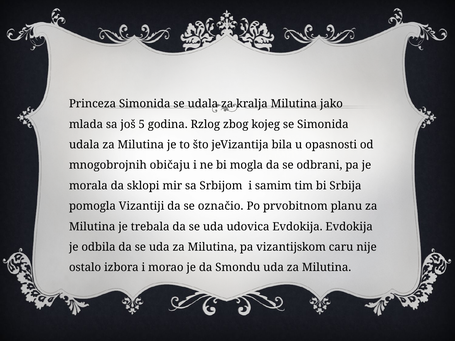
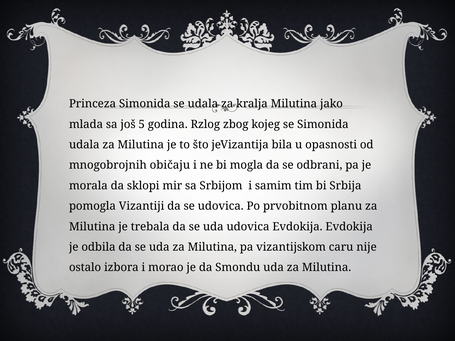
se označio: označio -> udovica
